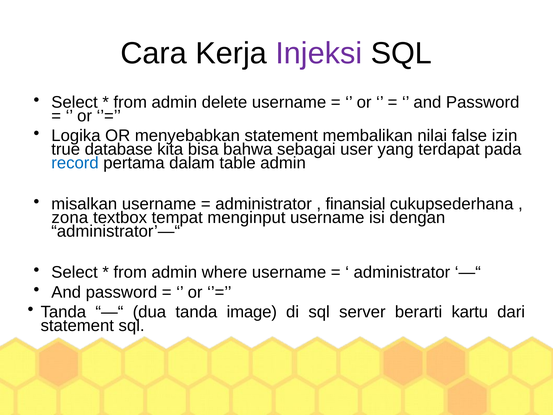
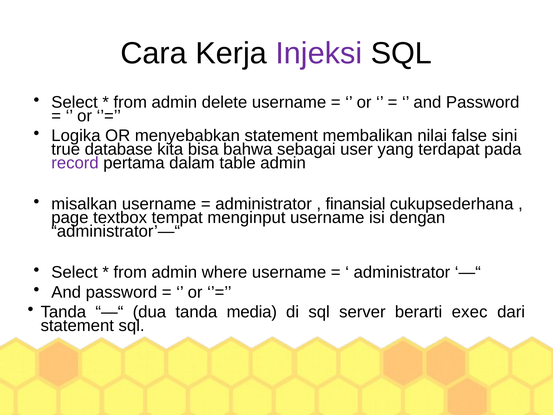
izin: izin -> sini
record colour: blue -> purple
zona: zona -> page
image: image -> media
kartu: kartu -> exec
